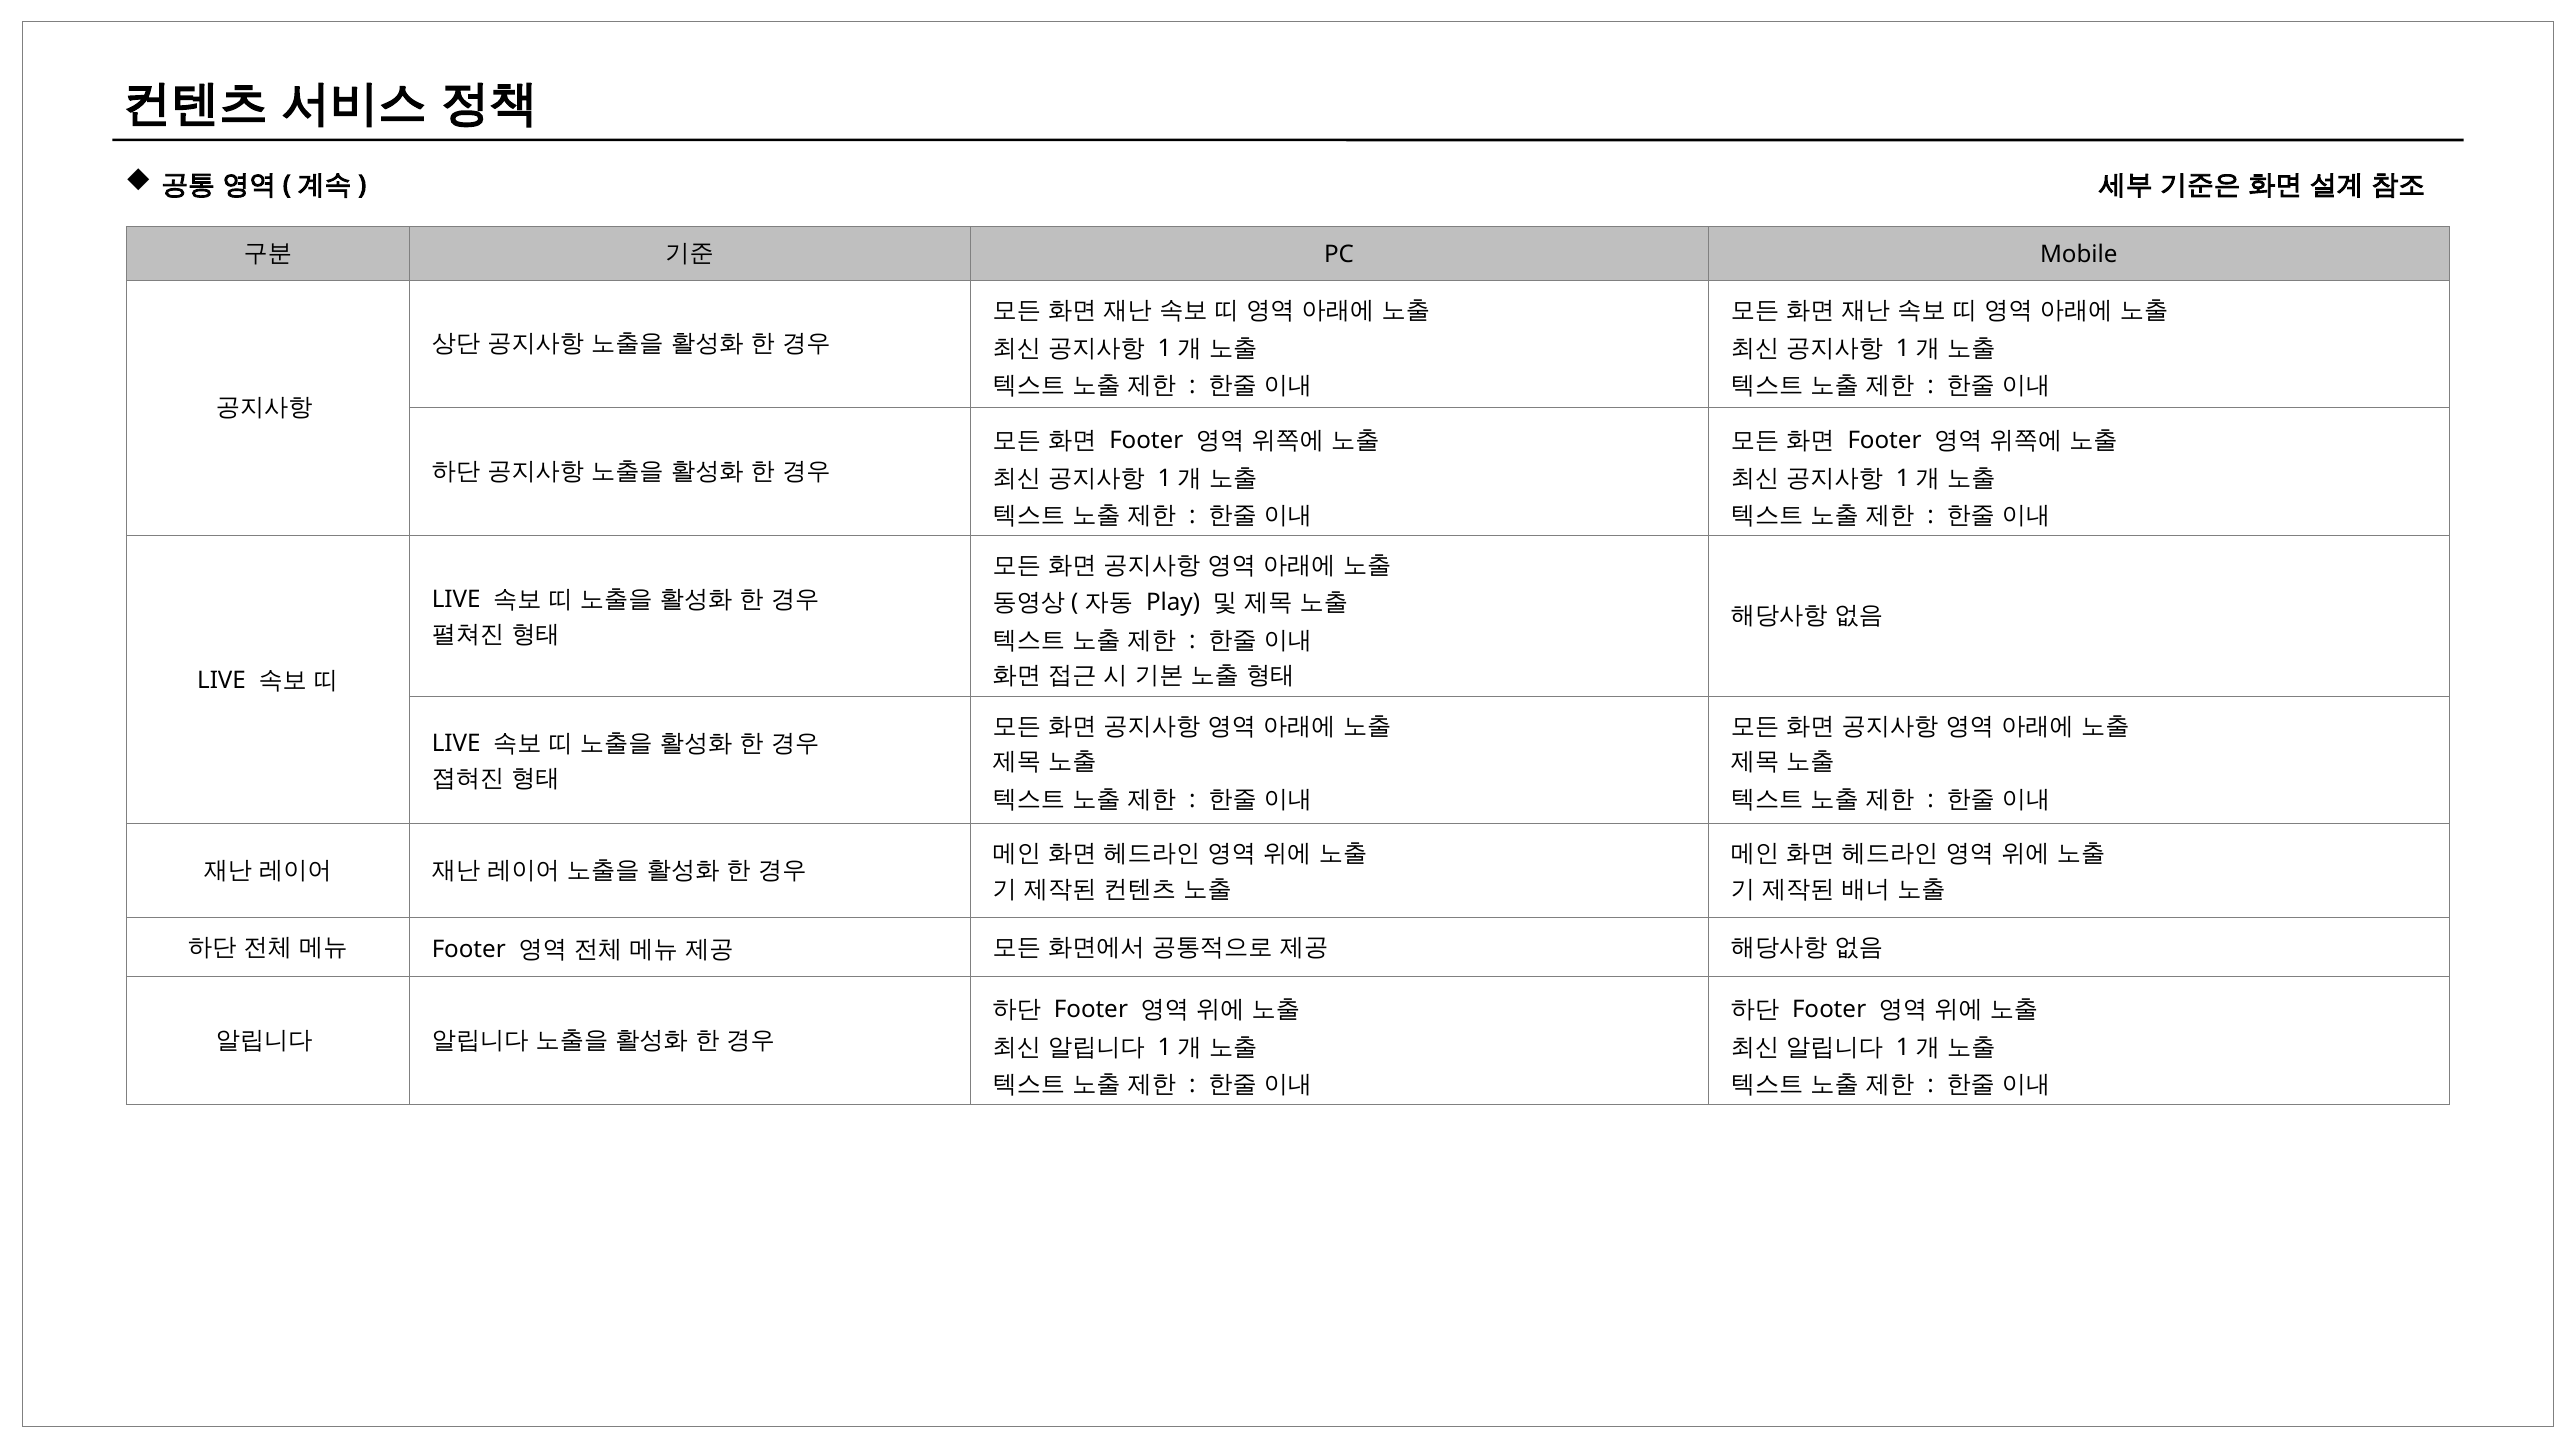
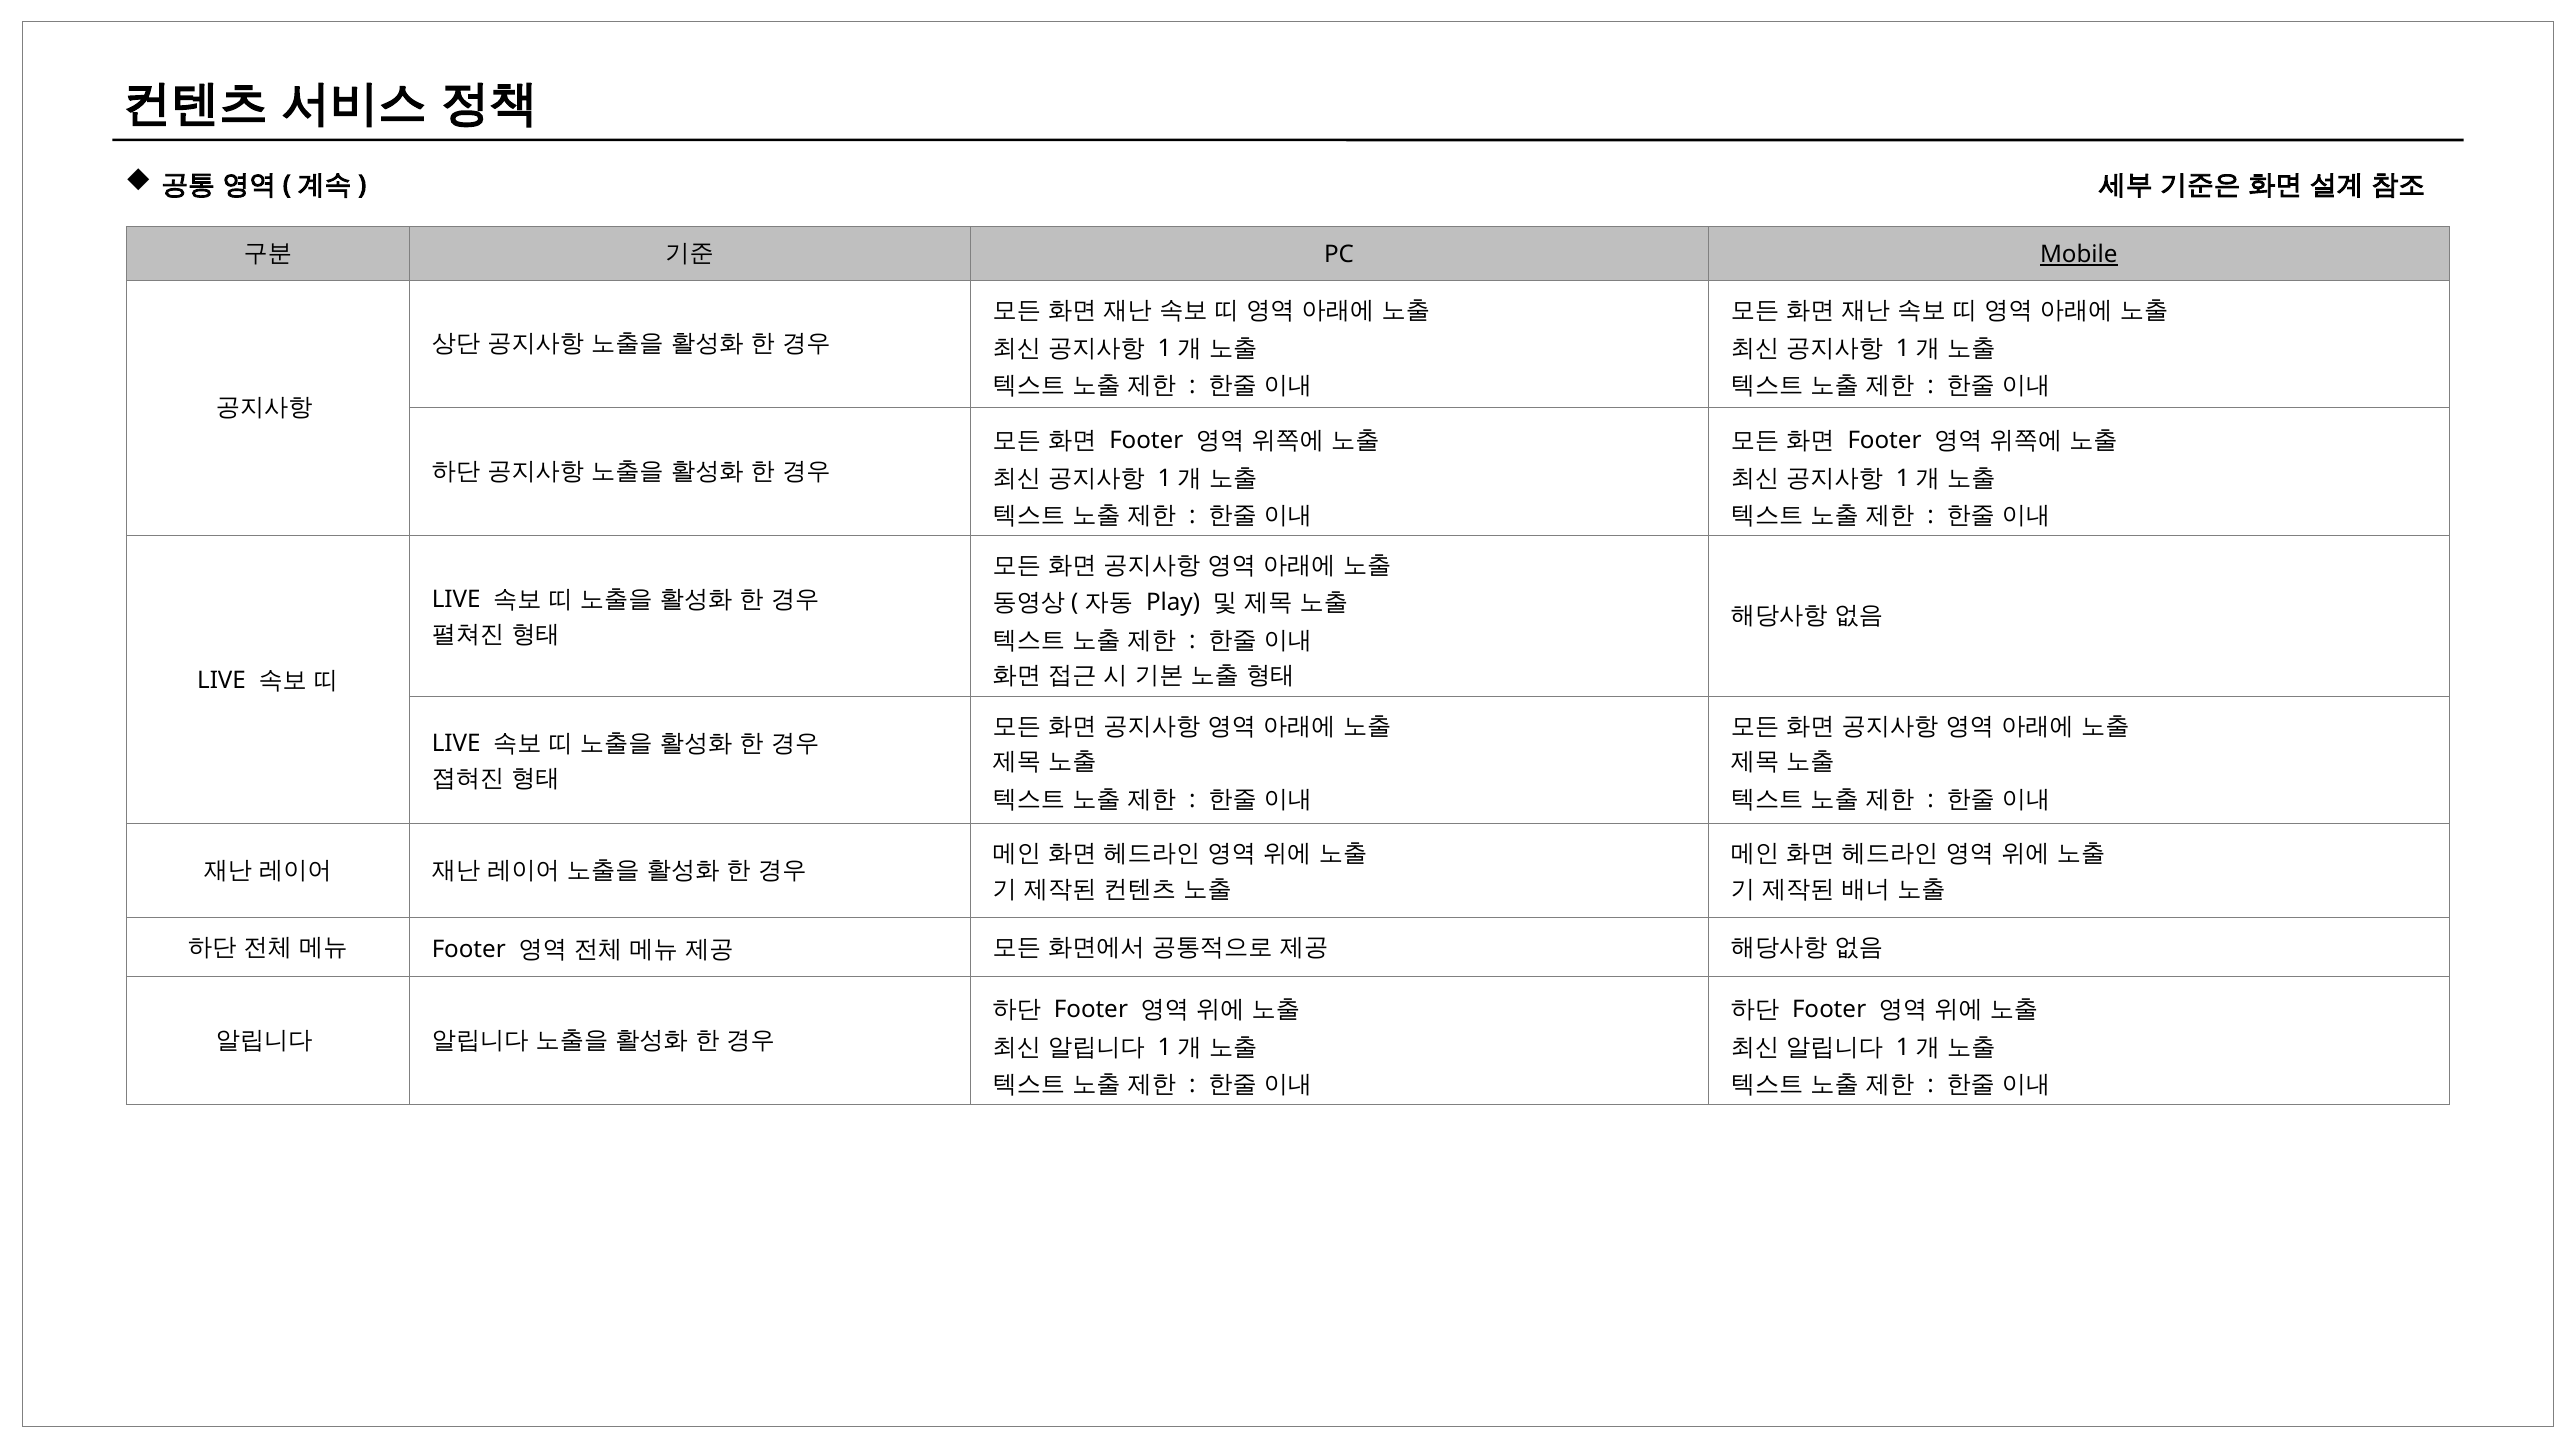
Mobile underline: none -> present
